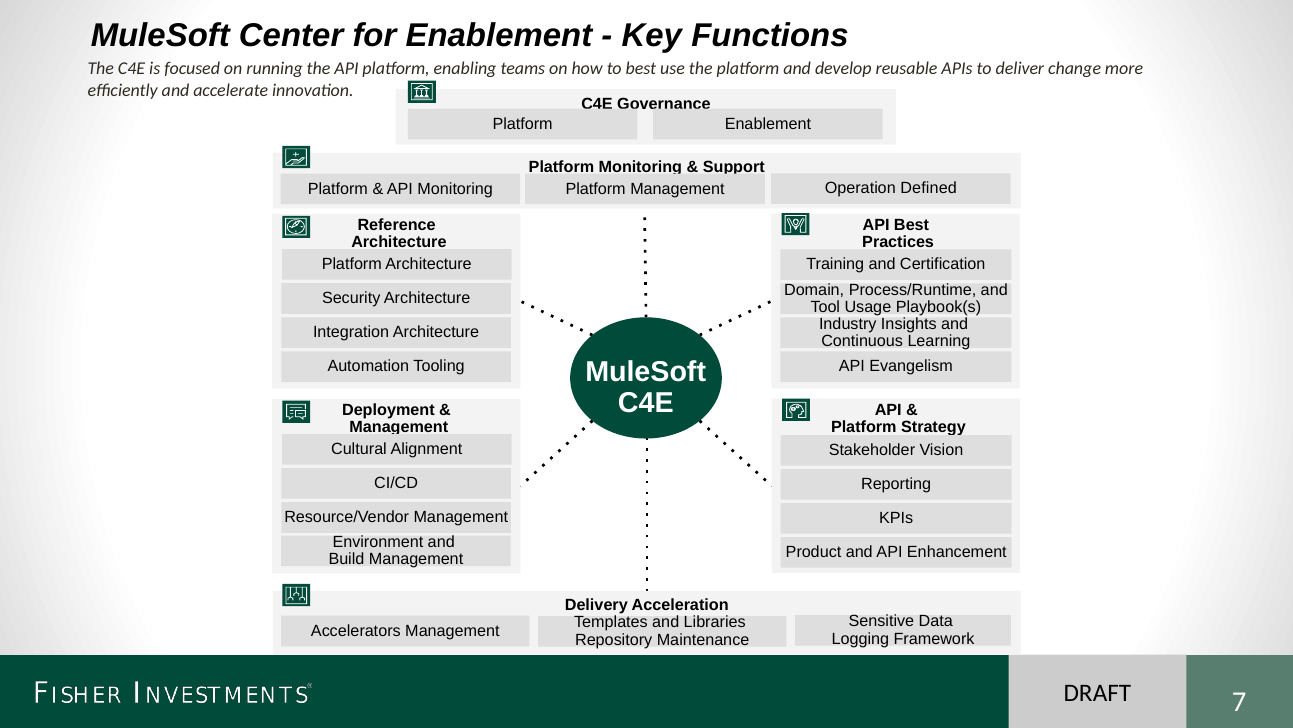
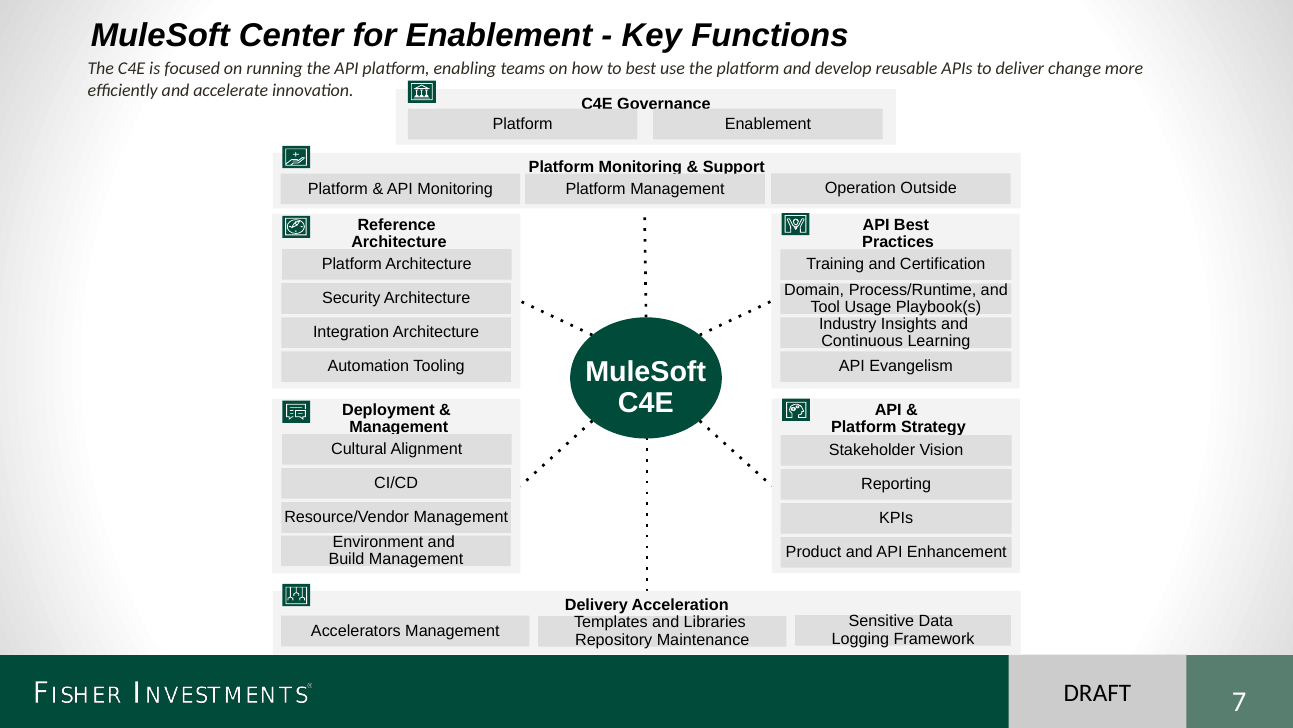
Defined: Defined -> Outside
